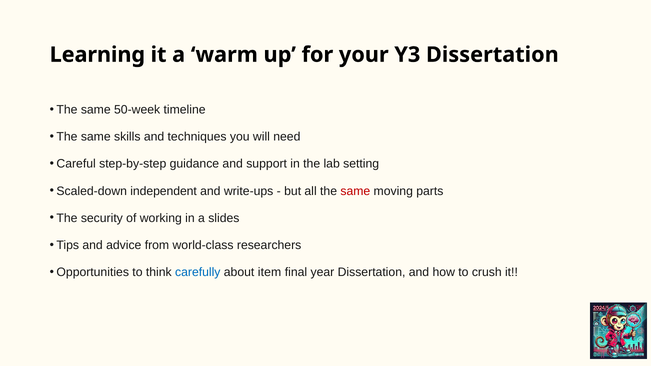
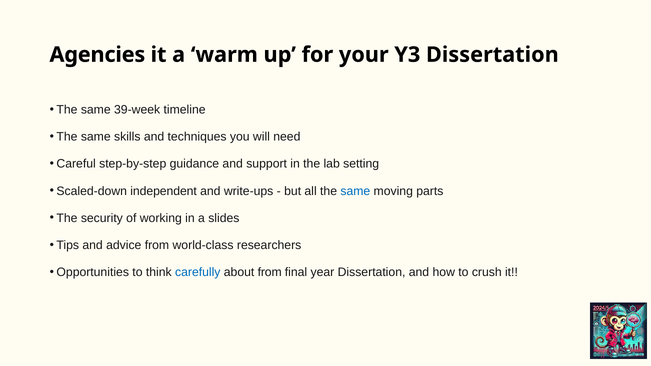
Learning: Learning -> Agencies
50-week: 50-week -> 39-week
same at (355, 191) colour: red -> blue
about item: item -> from
